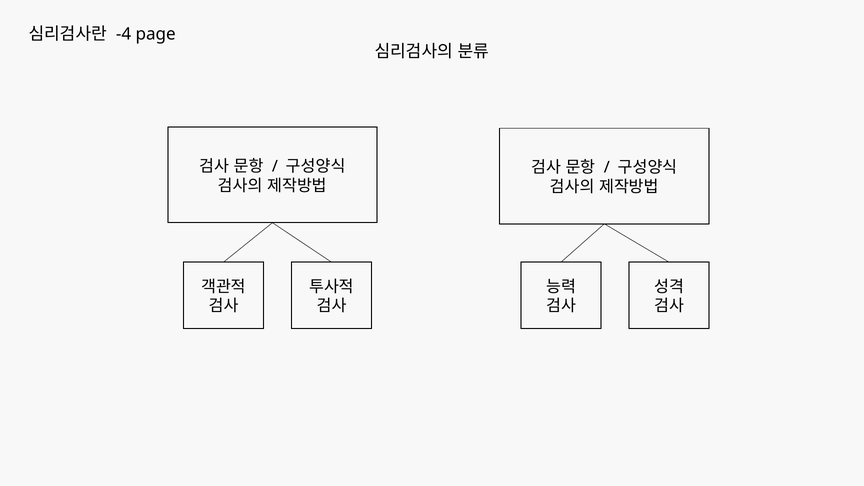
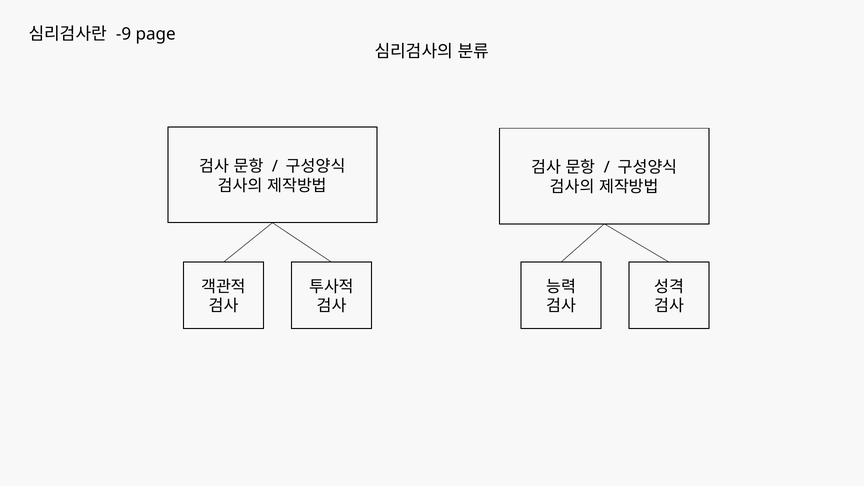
-4: -4 -> -9
